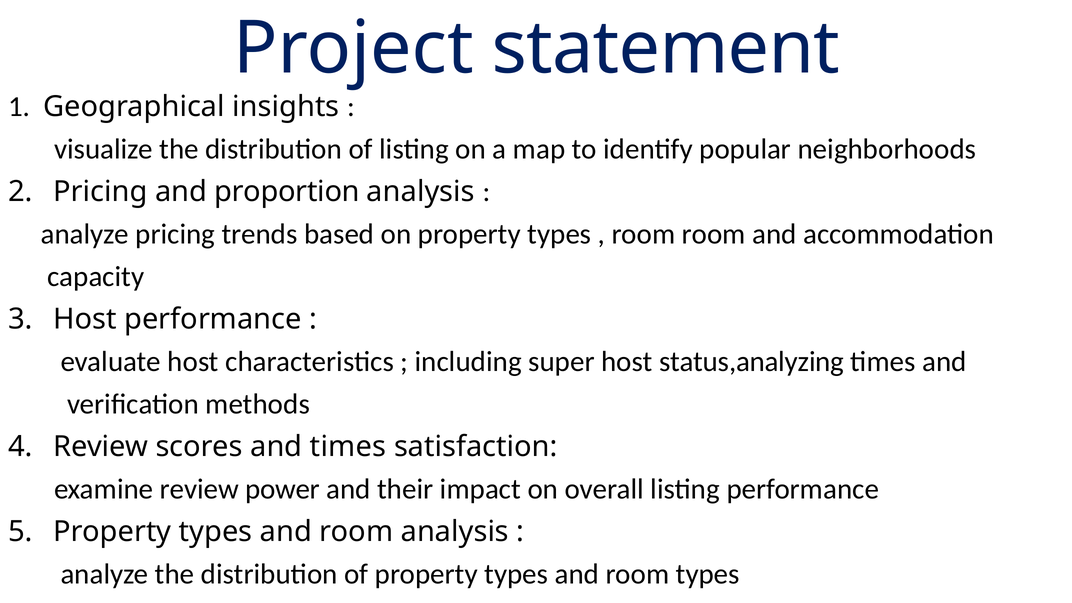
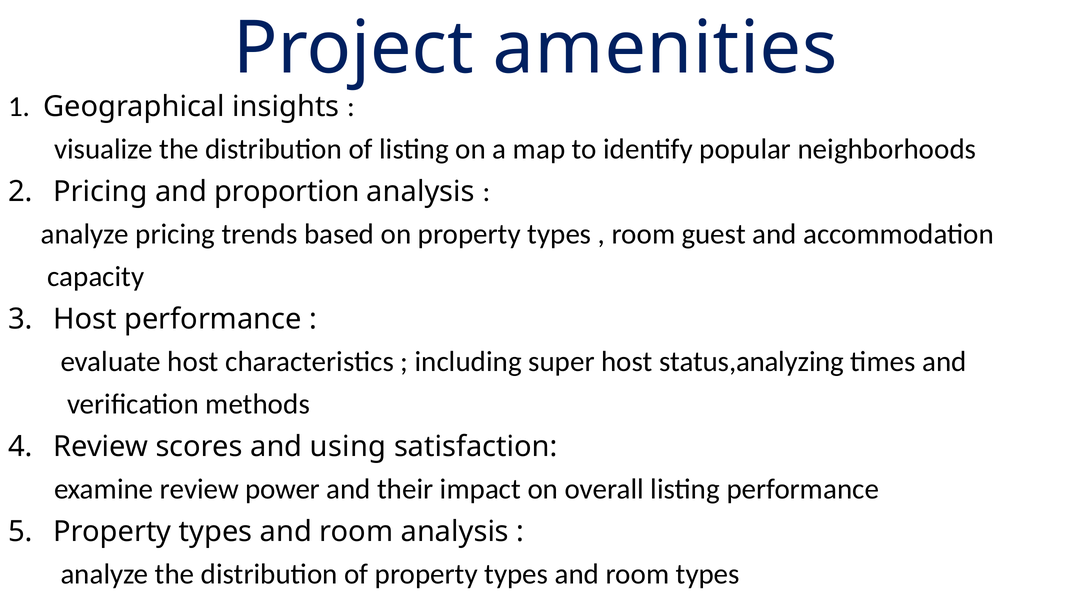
statement: statement -> amenities
room room: room -> guest
and times: times -> using
